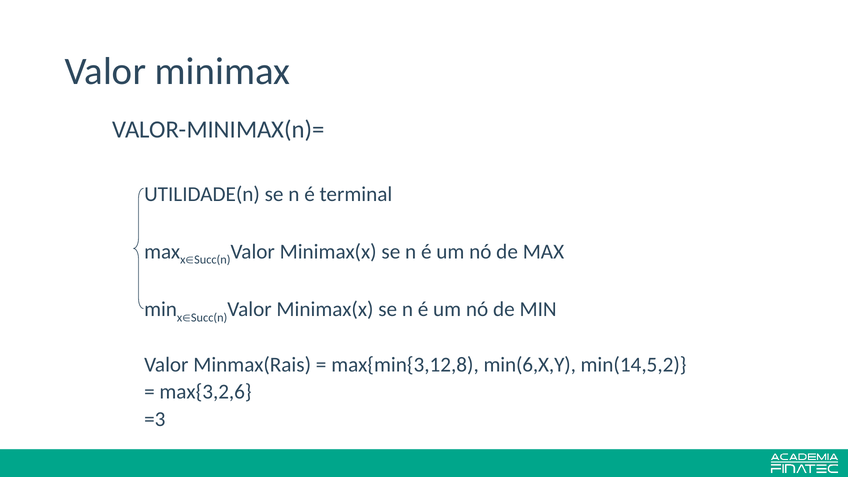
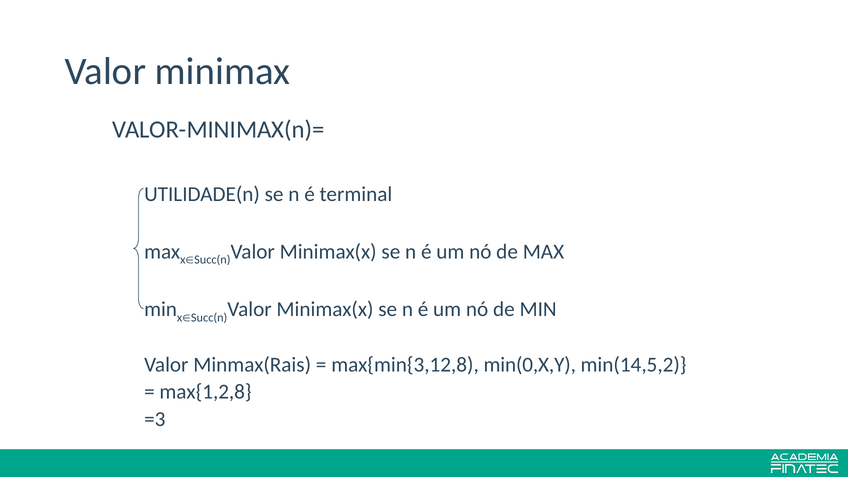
min(6,X,Y: min(6,X,Y -> min(0,X,Y
max{3,2,6: max{3,2,6 -> max{1,2,8
